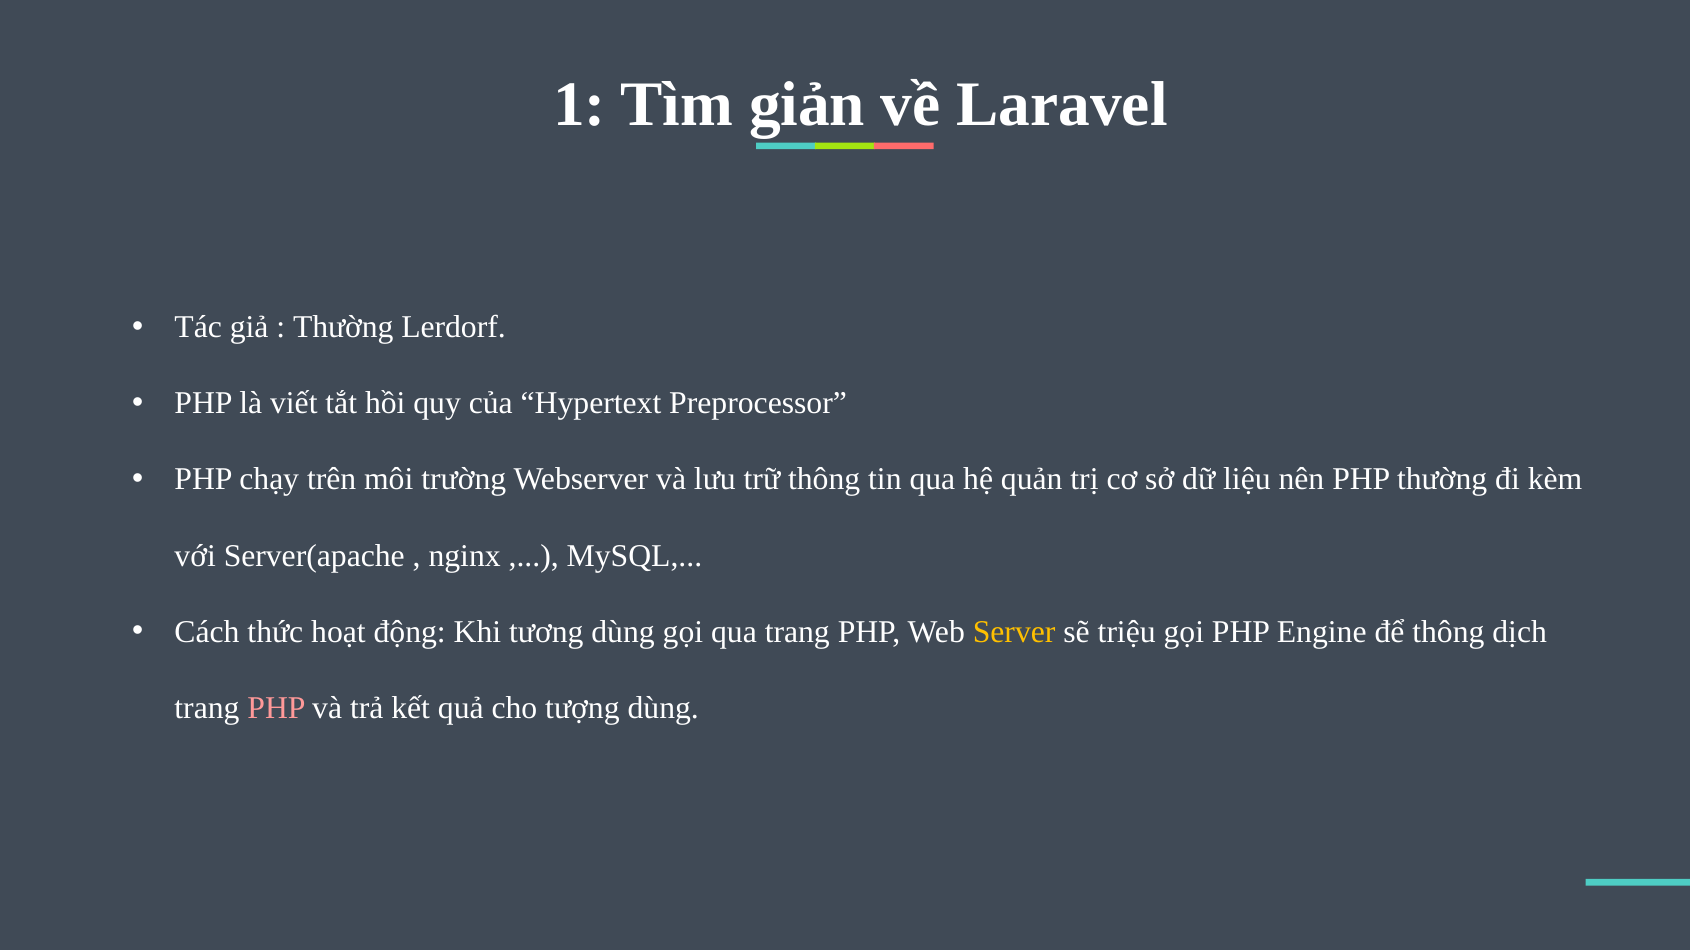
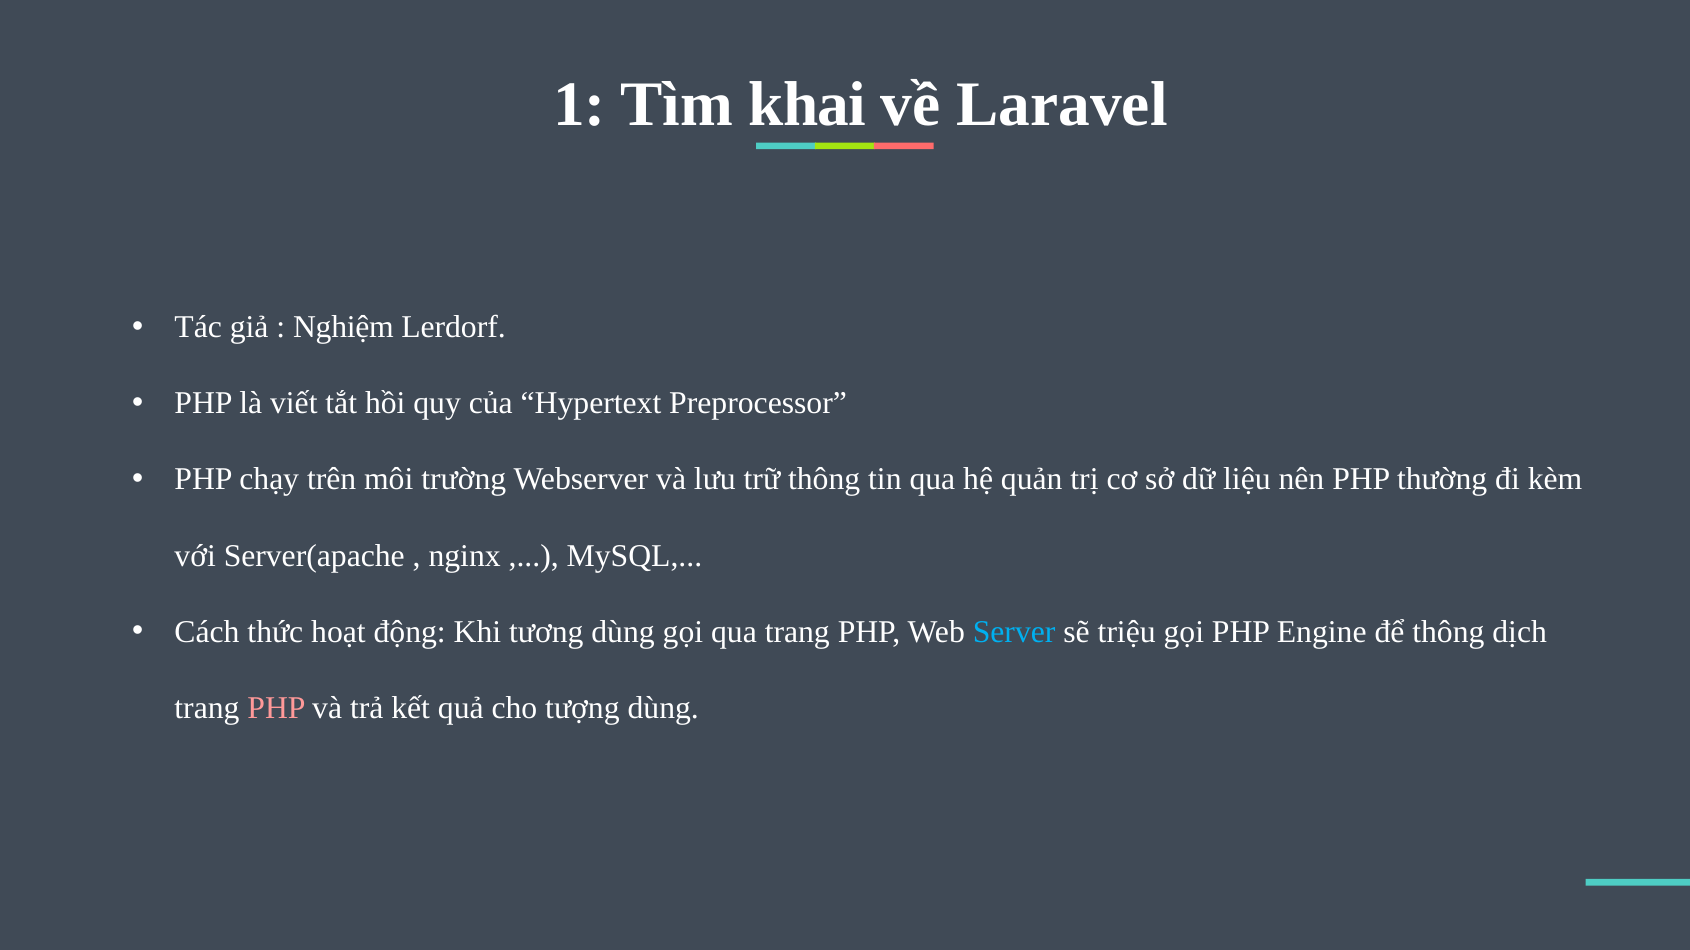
giản: giản -> khai
Thường at (343, 328): Thường -> Nghiệm
Server colour: yellow -> light blue
